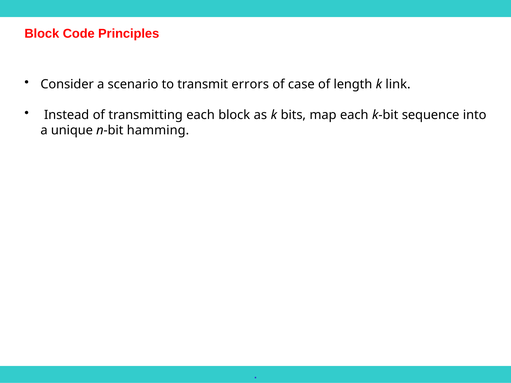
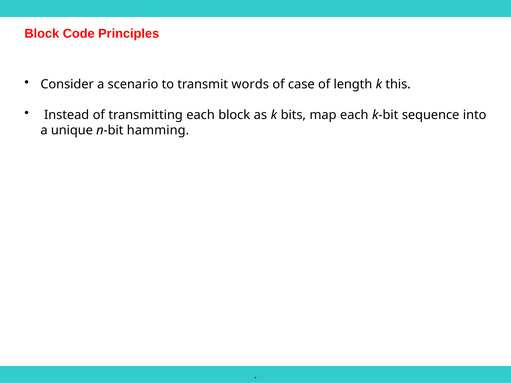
errors: errors -> words
link: link -> this
